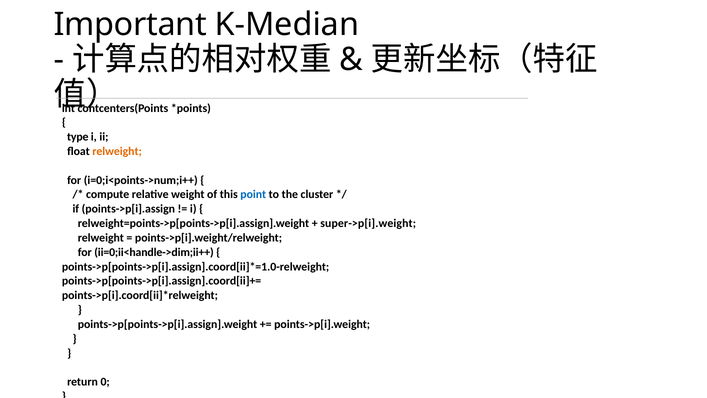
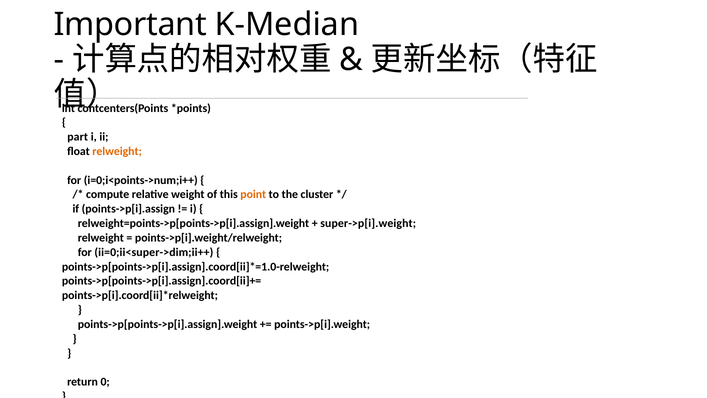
type: type -> part
point colour: blue -> orange
ii=0;ii<handle->dim;ii++: ii=0;ii<handle->dim;ii++ -> ii=0;ii<super->dim;ii++
